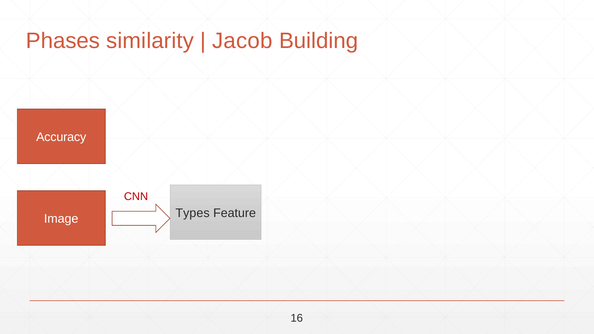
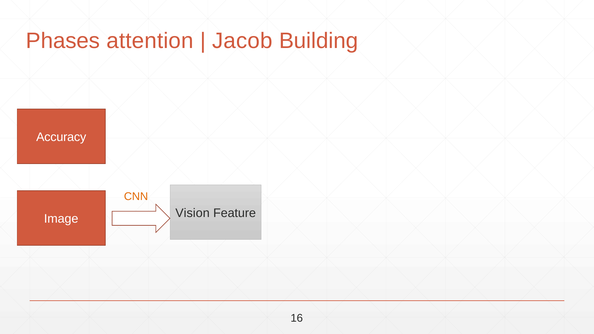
similarity: similarity -> attention
CNN colour: red -> orange
Types: Types -> Vision
